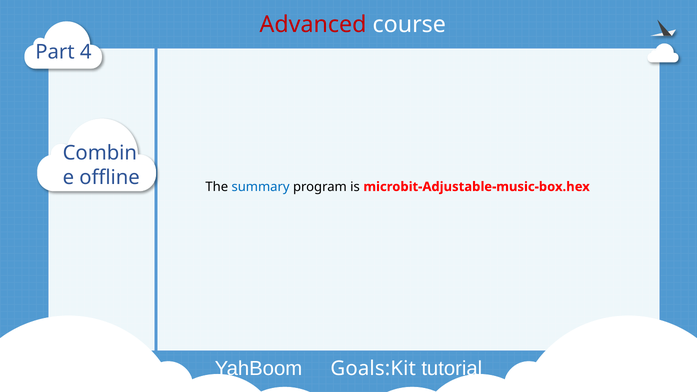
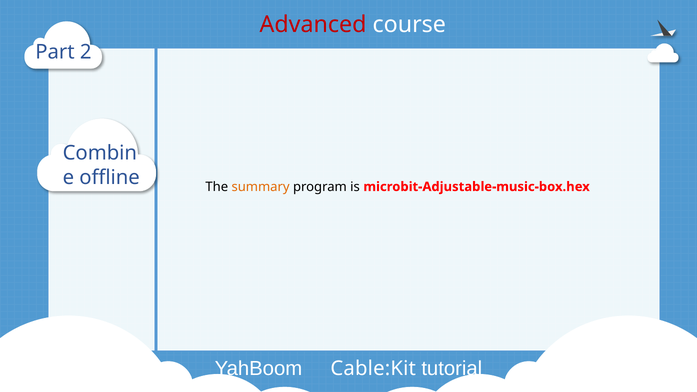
4: 4 -> 2
summary colour: blue -> orange
Goals:Kit: Goals:Kit -> Cable:Kit
